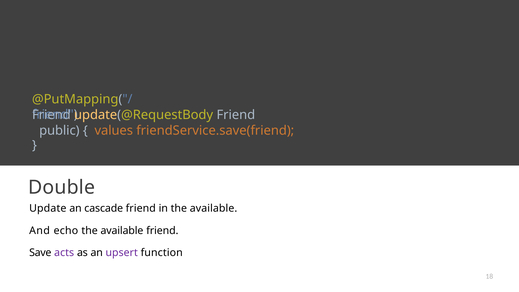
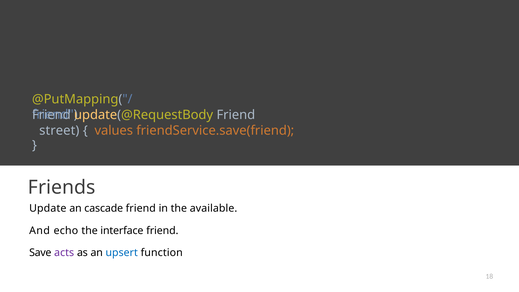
public: public -> street
Double: Double -> Friends
echo the available: available -> interface
upsert colour: purple -> blue
